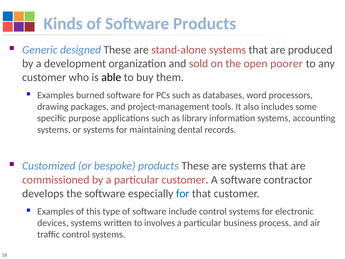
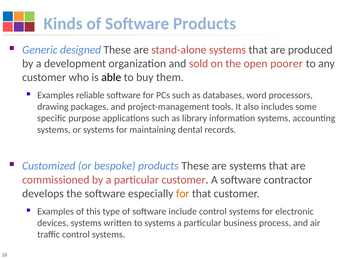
burned: burned -> reliable
for at (183, 193) colour: blue -> orange
to involves: involves -> systems
